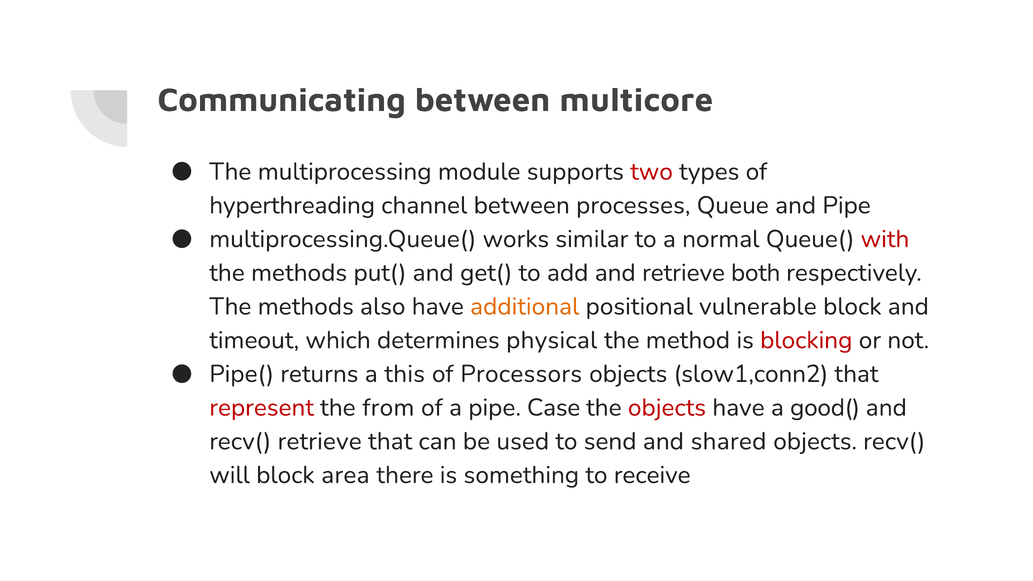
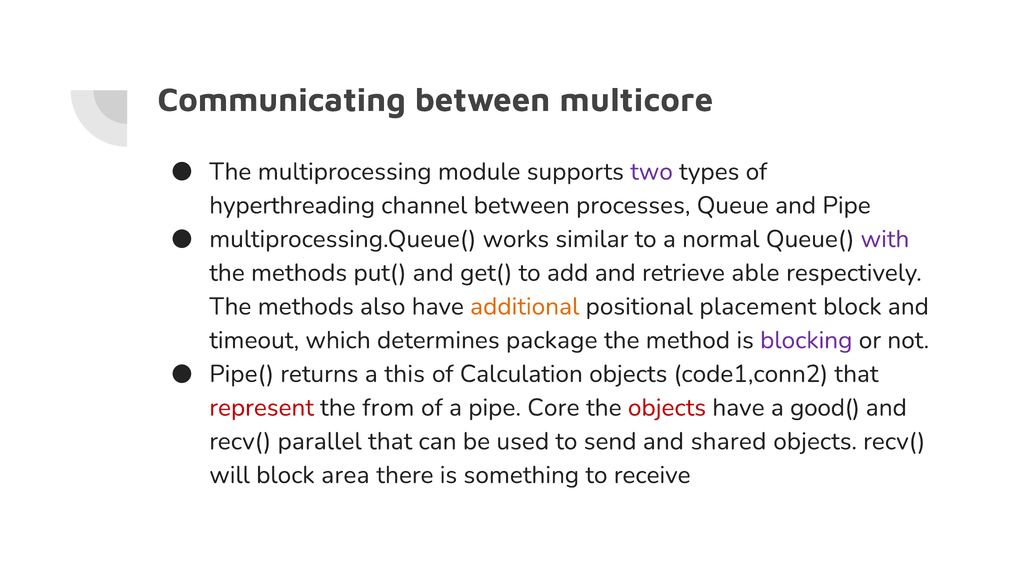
two colour: red -> purple
with colour: red -> purple
both: both -> able
vulnerable: vulnerable -> placement
physical: physical -> package
blocking colour: red -> purple
Processors: Processors -> Calculation
slow1,conn2: slow1,conn2 -> code1,conn2
Case: Case -> Core
recv( retrieve: retrieve -> parallel
